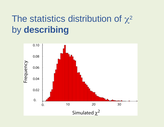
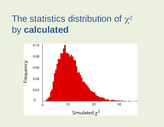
describing: describing -> calculated
